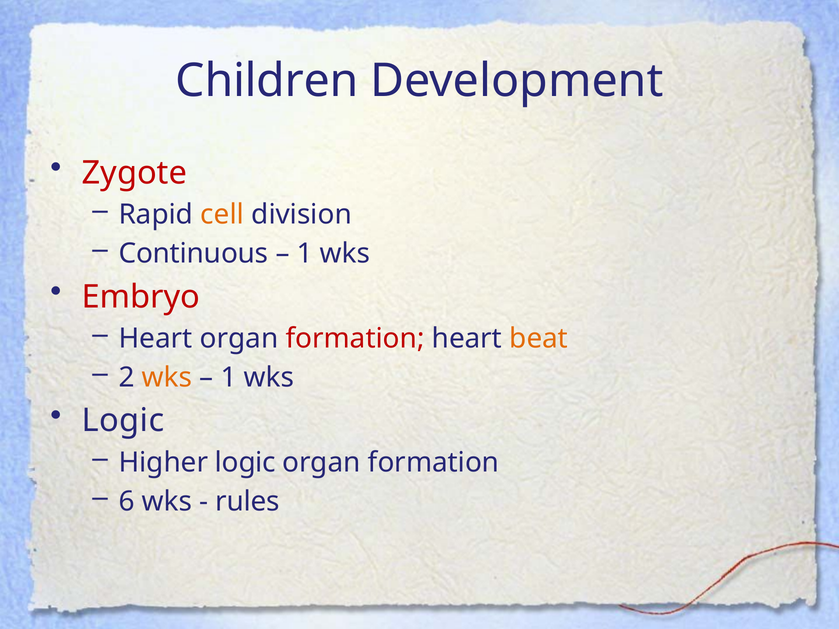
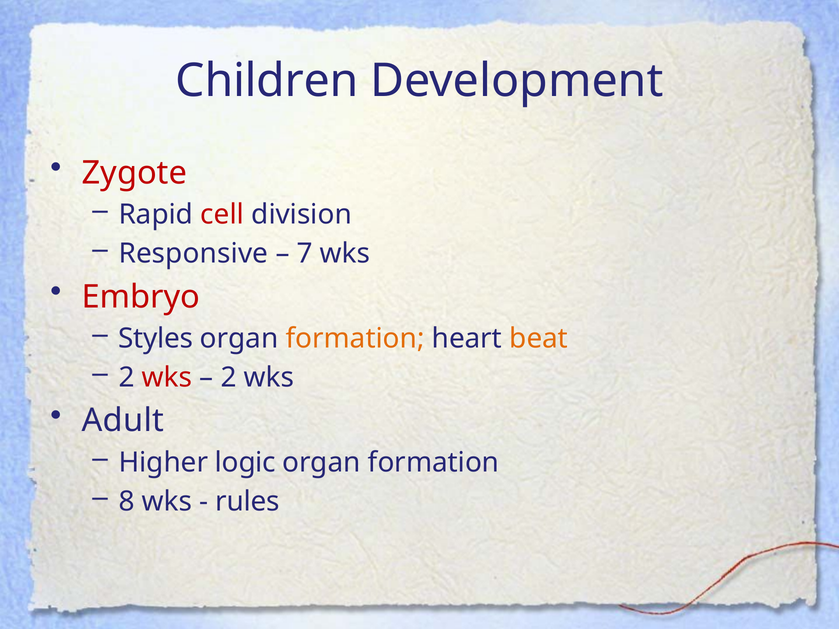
cell colour: orange -> red
Continuous: Continuous -> Responsive
1 at (305, 254): 1 -> 7
Heart at (156, 339): Heart -> Styles
formation at (355, 339) colour: red -> orange
wks at (167, 378) colour: orange -> red
1 at (229, 378): 1 -> 2
Logic at (123, 421): Logic -> Adult
6: 6 -> 8
